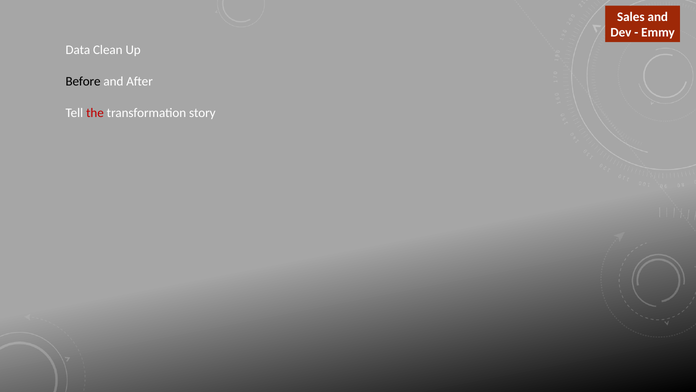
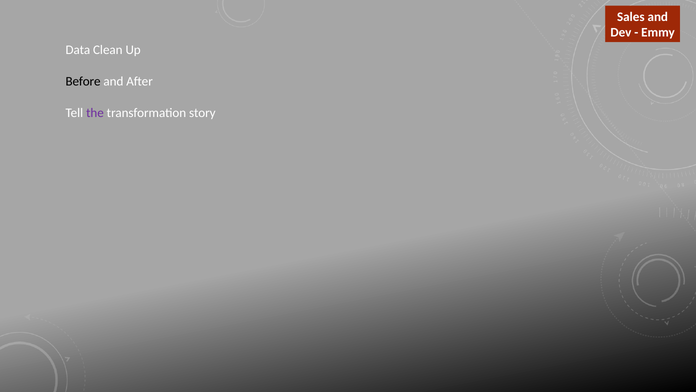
the colour: red -> purple
